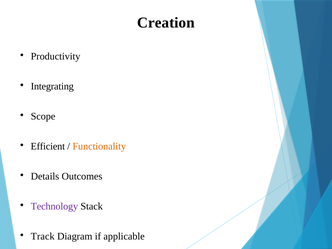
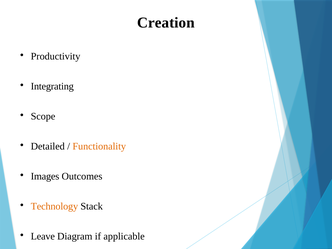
Efficient: Efficient -> Detailed
Details: Details -> Images
Technology colour: purple -> orange
Track: Track -> Leave
